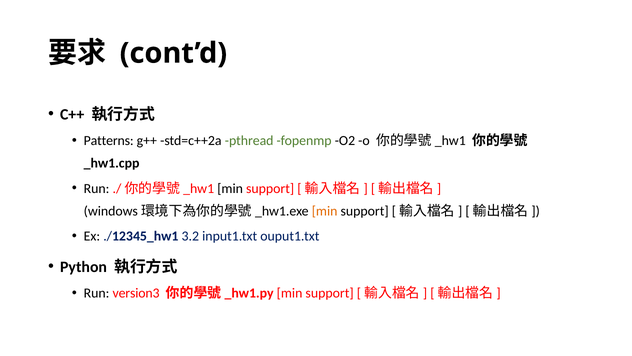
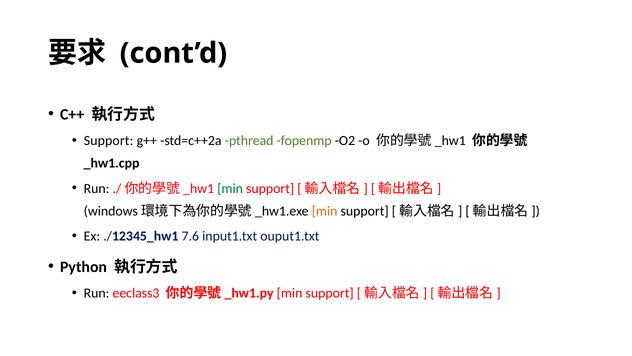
Patterns at (109, 141): Patterns -> Support
min at (230, 188) colour: black -> green
3.2: 3.2 -> 7.6
version3: version3 -> eeclass3
